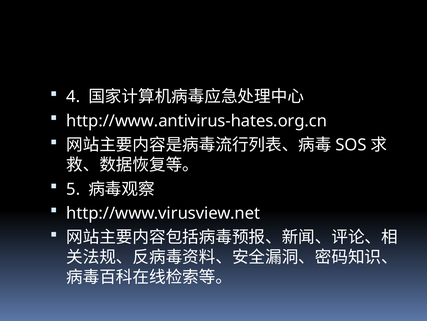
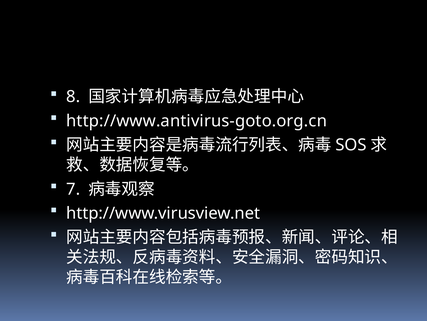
4: 4 -> 8
http://www.antivirus-hates.org.cn: http://www.antivirus-hates.org.cn -> http://www.antivirus-goto.org.cn
5: 5 -> 7
